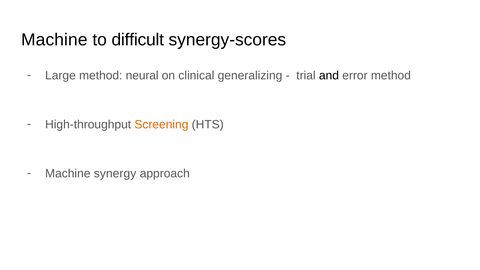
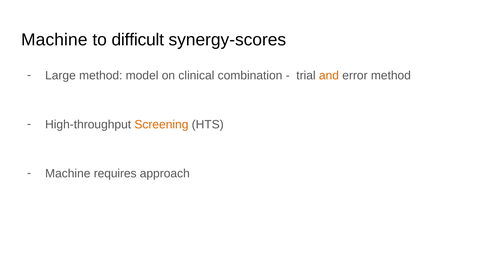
neural: neural -> model
generalizing: generalizing -> combination
and colour: black -> orange
synergy: synergy -> requires
